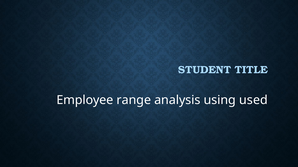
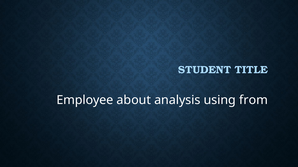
range: range -> about
used: used -> from
